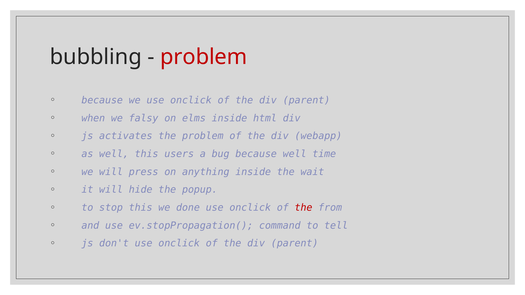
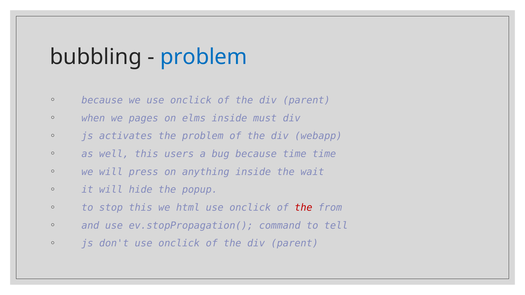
problem at (204, 57) colour: red -> blue
falsy: falsy -> pages
html: html -> must
because well: well -> time
done: done -> html
